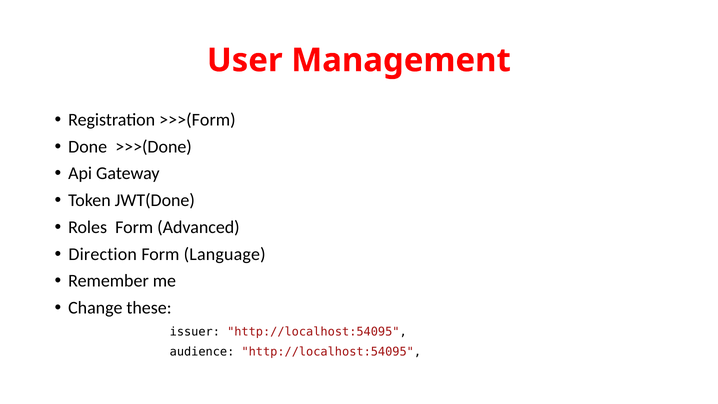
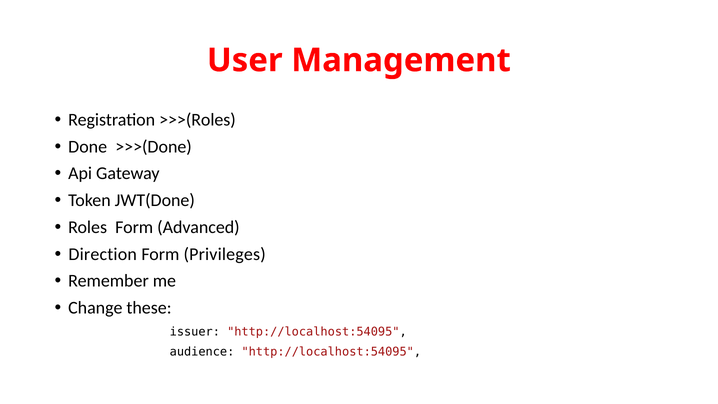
>>>(Form: >>>(Form -> >>>(Roles
Language: Language -> Privileges
